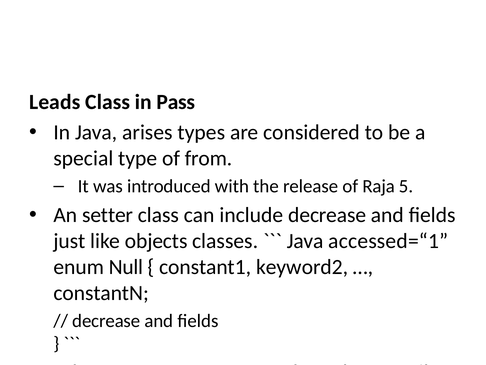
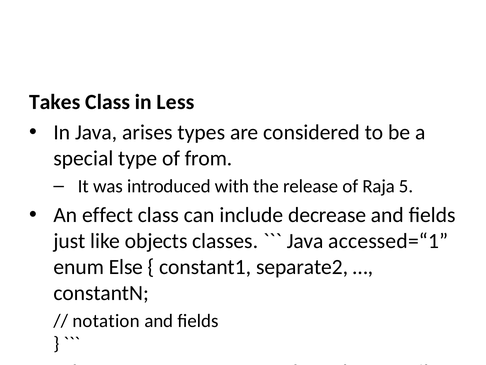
Leads: Leads -> Takes
Pass: Pass -> Less
setter: setter -> effect
Null: Null -> Else
keyword2: keyword2 -> separate2
decrease at (106, 321): decrease -> notation
